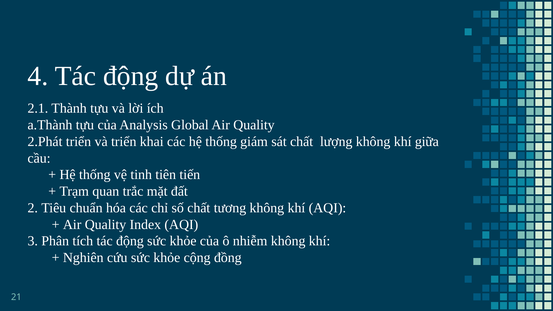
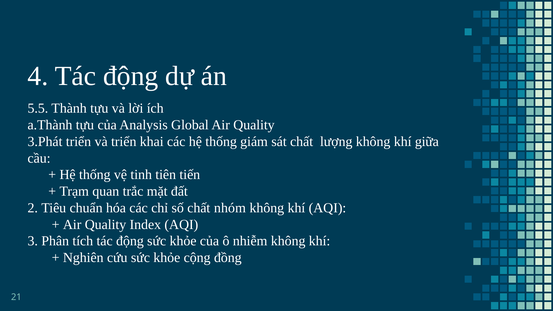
2.1: 2.1 -> 5.5
2.Phát: 2.Phát -> 3.Phát
tương: tương -> nhóm
